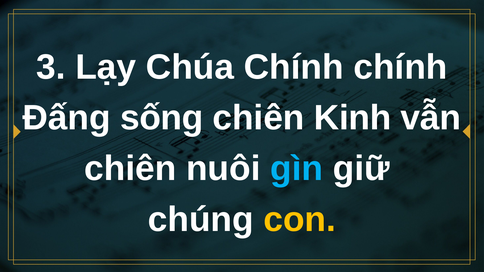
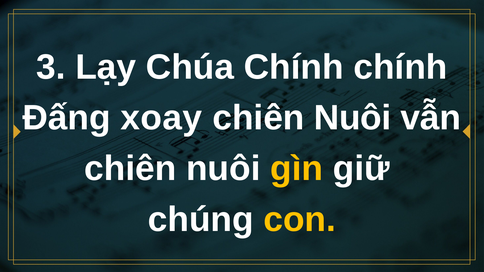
sống: sống -> xoay
Kinh at (353, 118): Kinh -> Nuôi
gìn colour: light blue -> yellow
